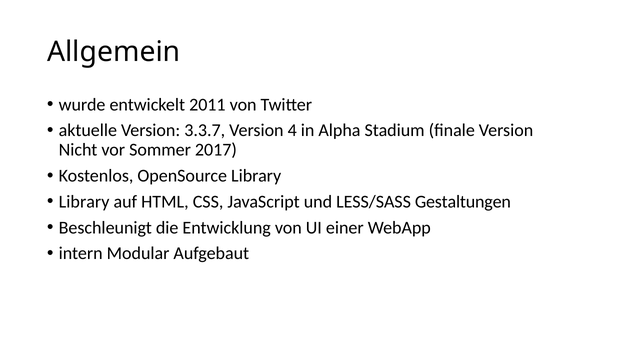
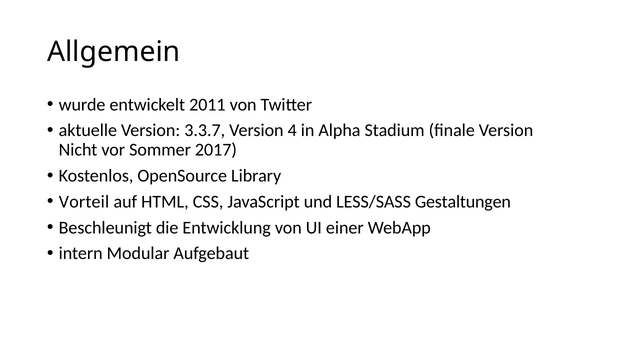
Library at (84, 202): Library -> Vorteil
